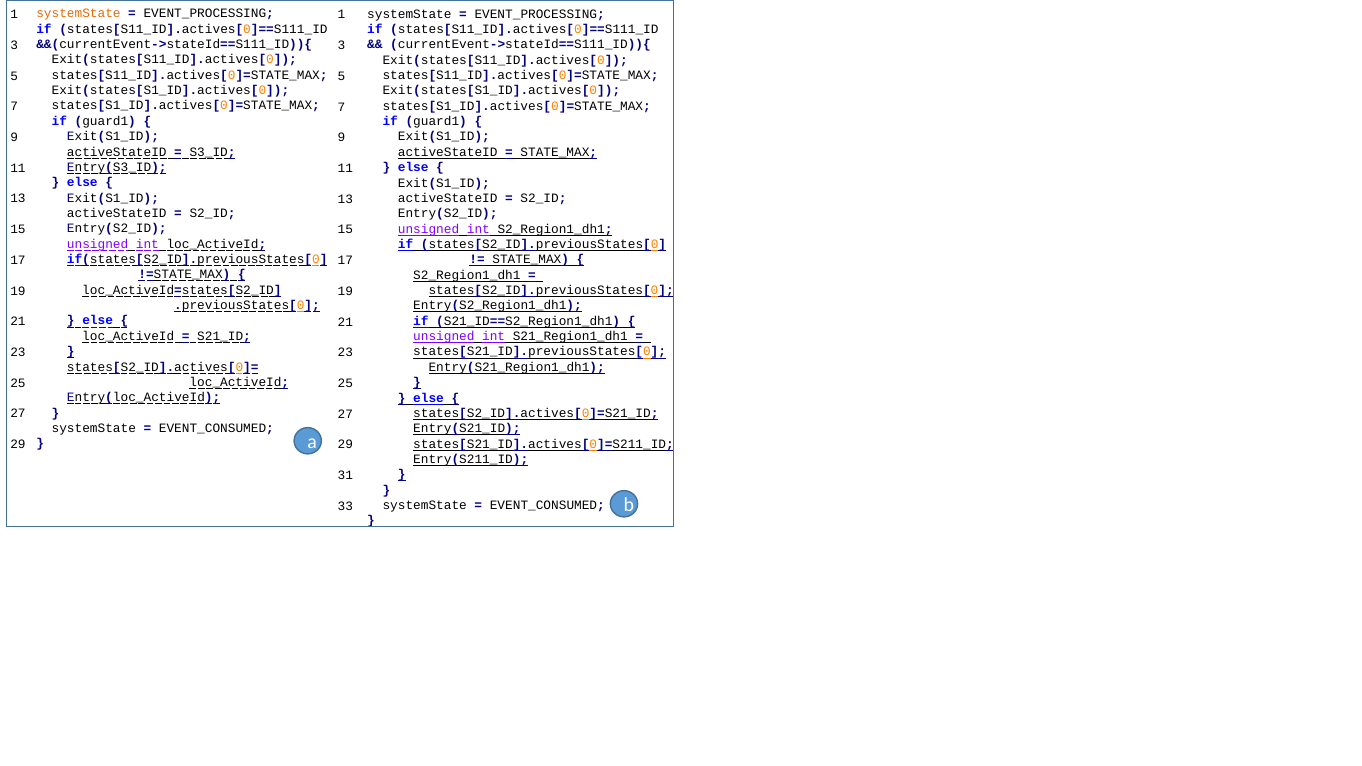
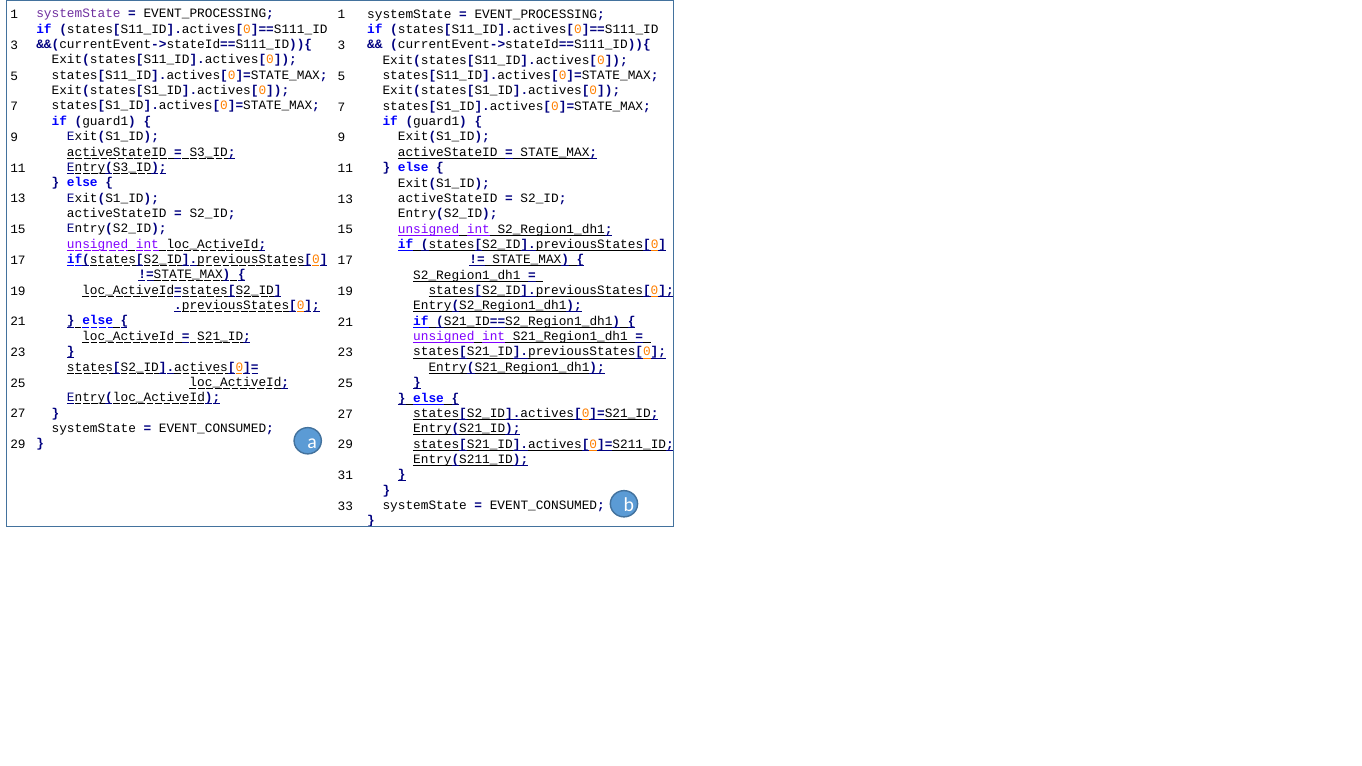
systemState at (78, 14) colour: orange -> purple
